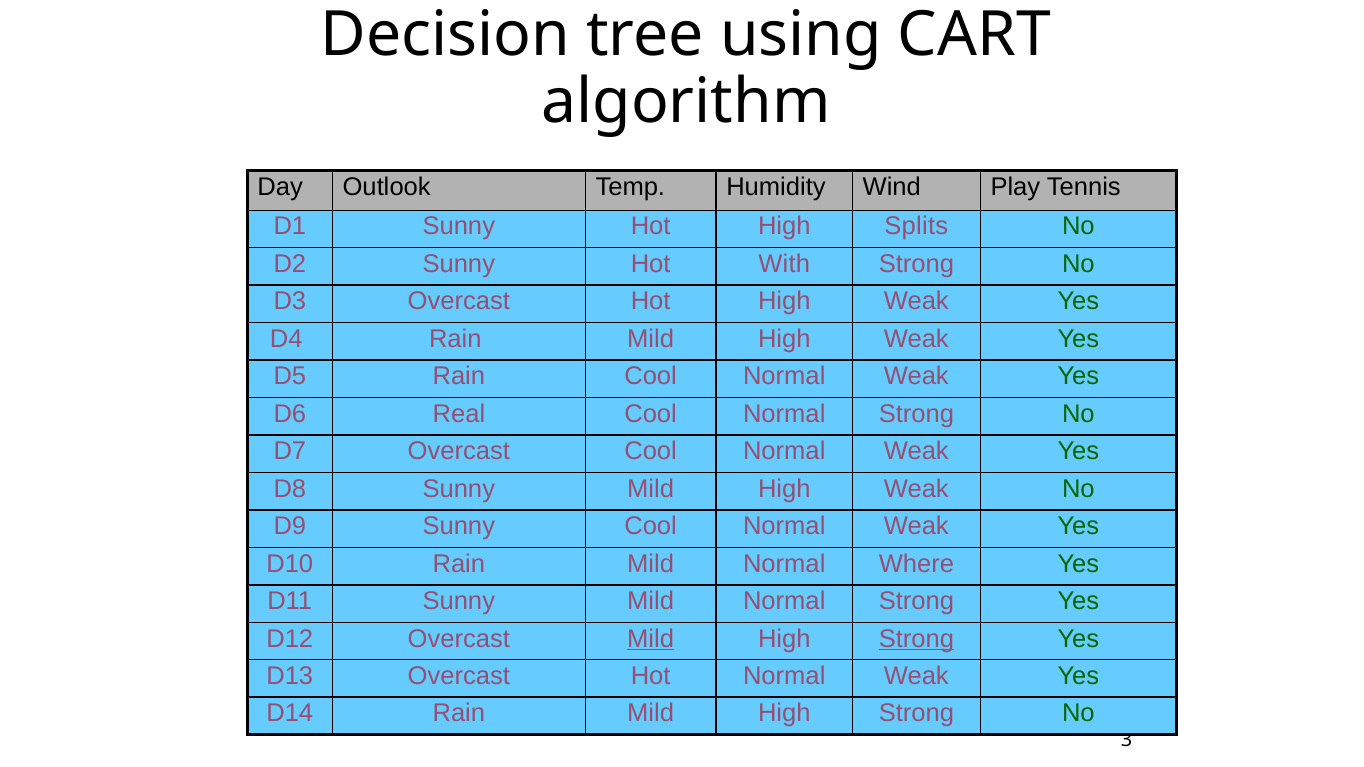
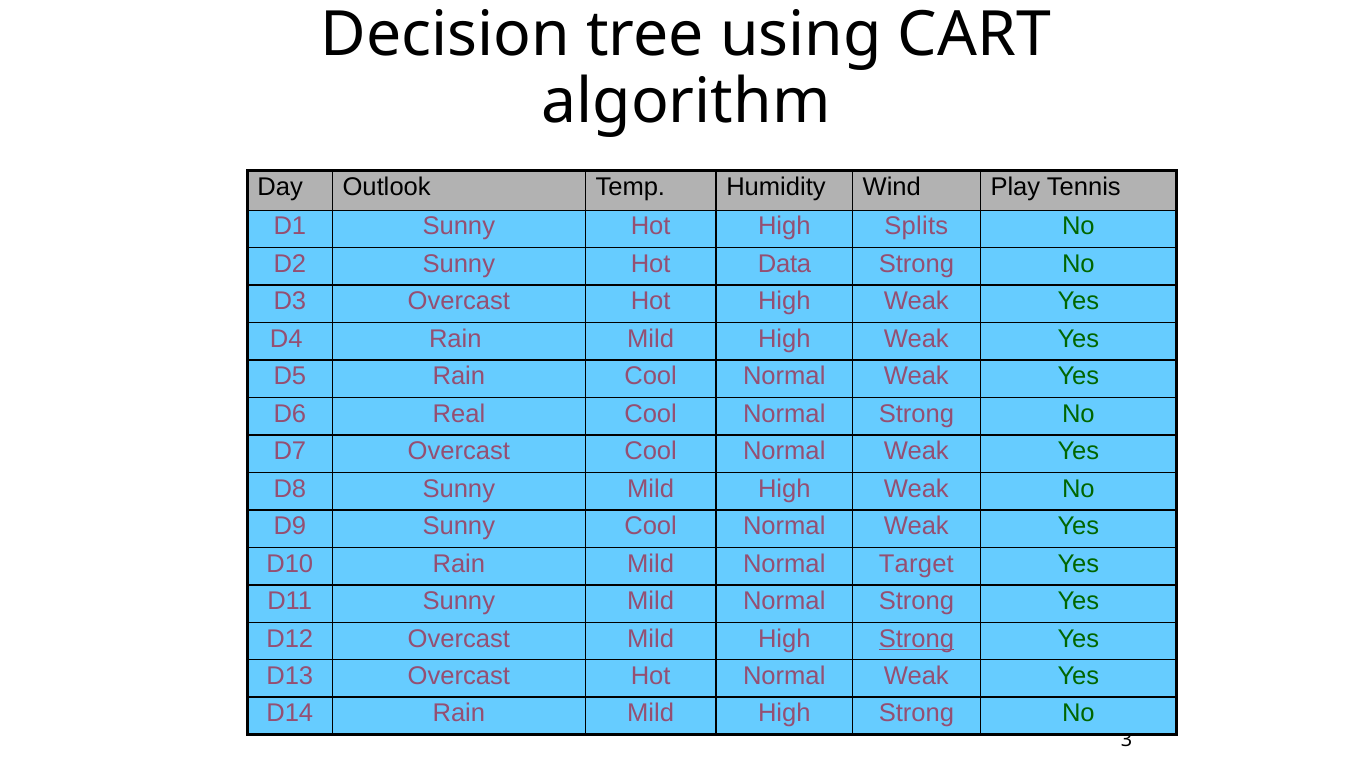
With: With -> Data
Where: Where -> Target
Mild at (651, 639) underline: present -> none
